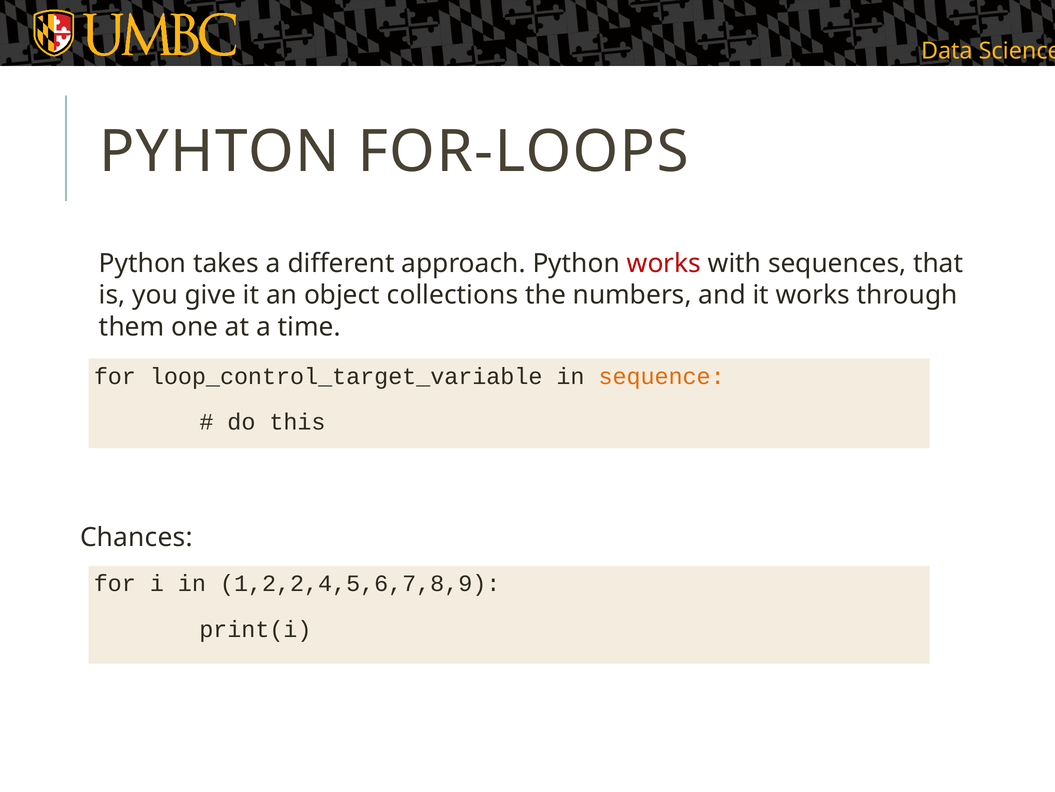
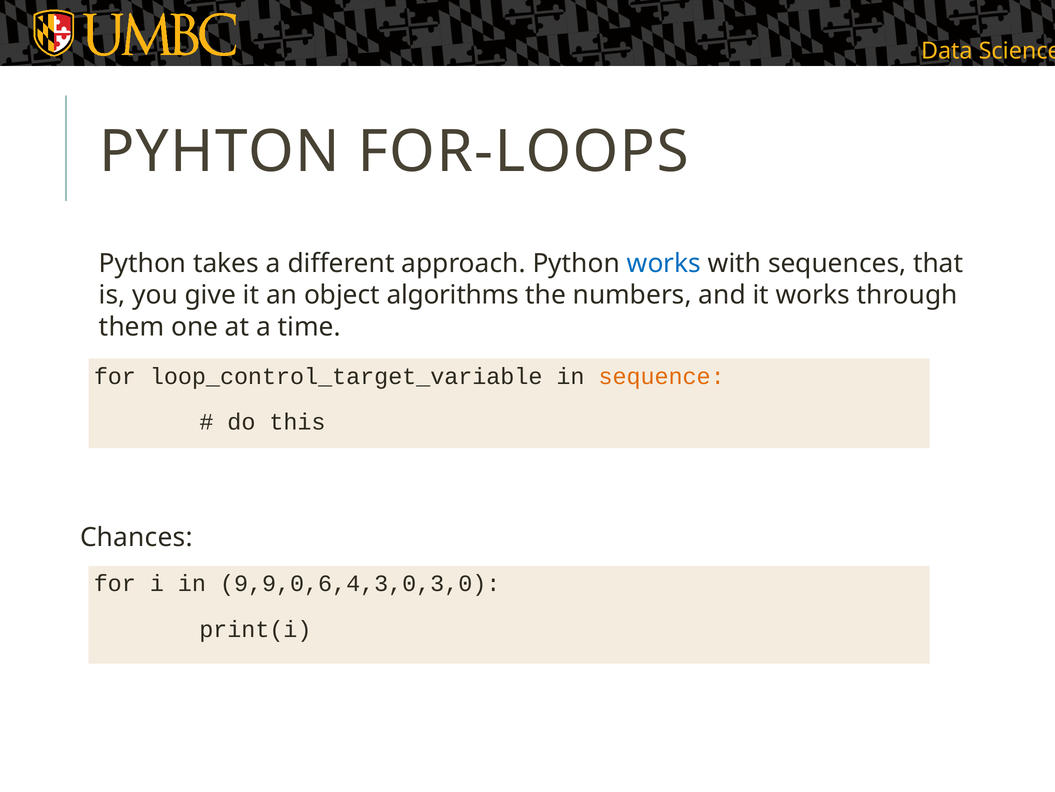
works at (664, 263) colour: red -> blue
collections: collections -> algorithms
1,2,2,4,5,6,7,8,9: 1,2,2,4,5,6,7,8,9 -> 9,9,0,6,4,3,0,3,0
